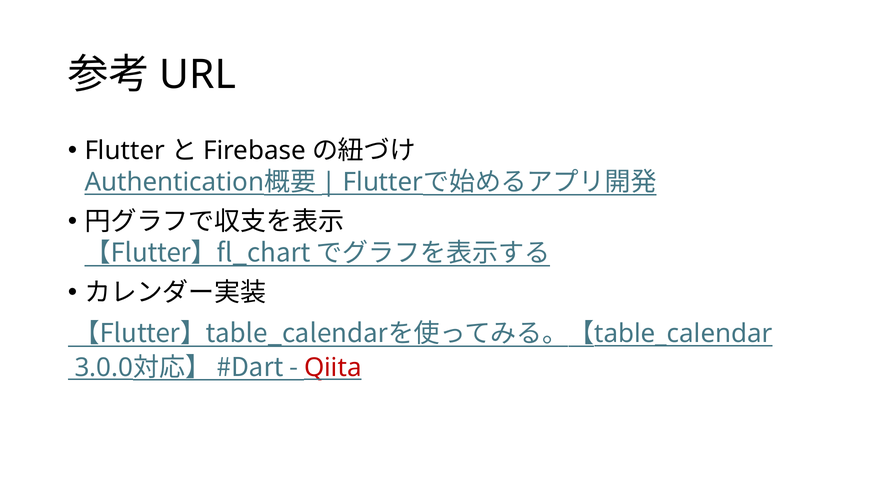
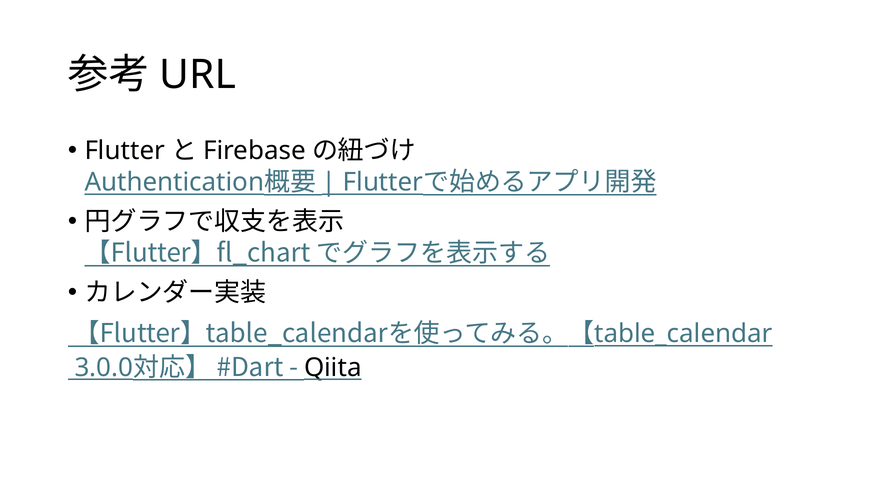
Qiita colour: red -> black
